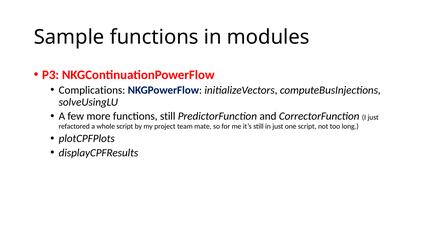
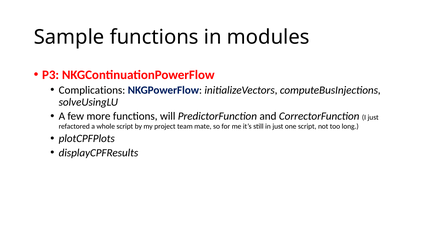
functions still: still -> will
